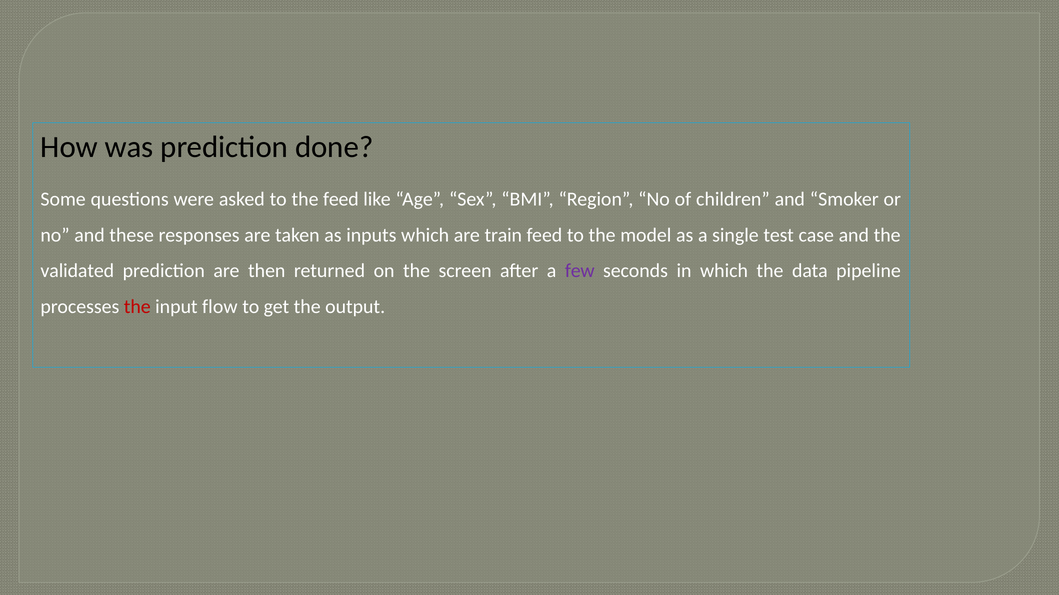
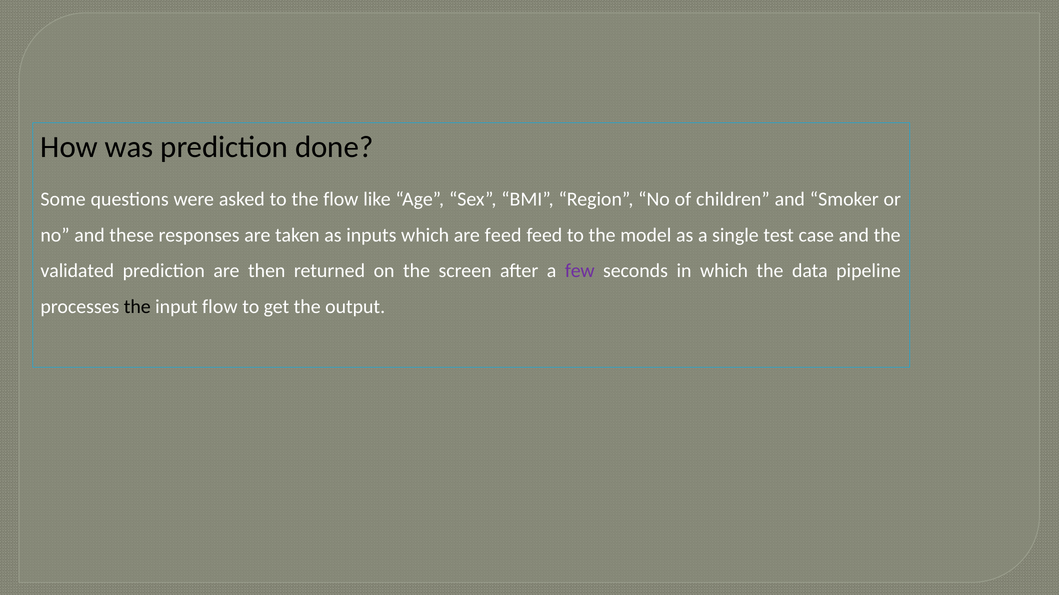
the feed: feed -> flow
are train: train -> feed
the at (137, 307) colour: red -> black
